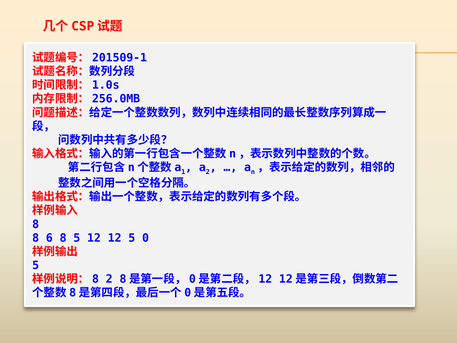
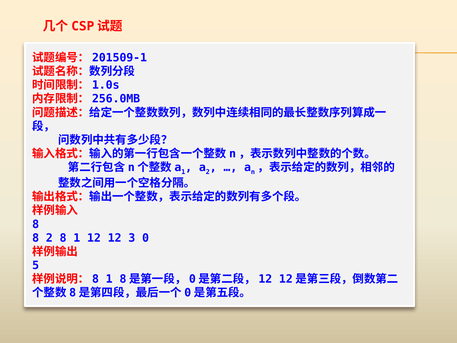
8 6: 6 -> 2
8 5: 5 -> 1
12 5: 5 -> 3
2 at (109, 279): 2 -> 1
